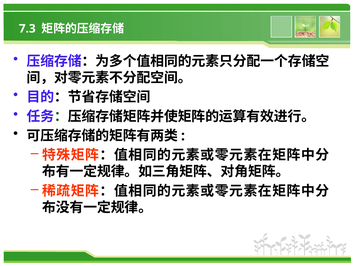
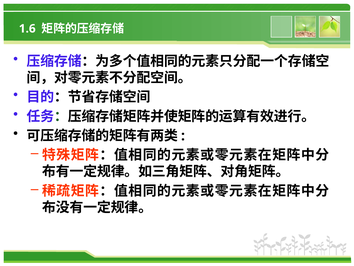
7.3: 7.3 -> 1.6
